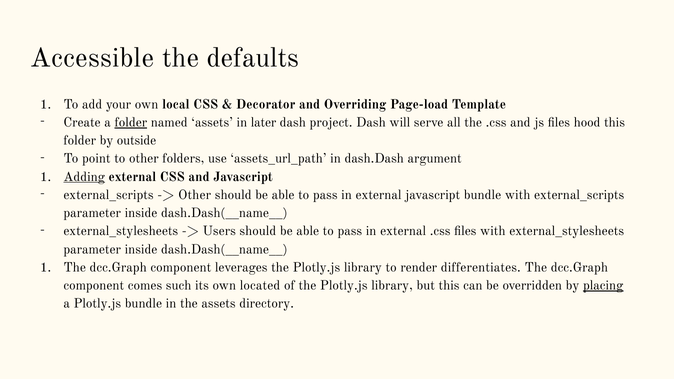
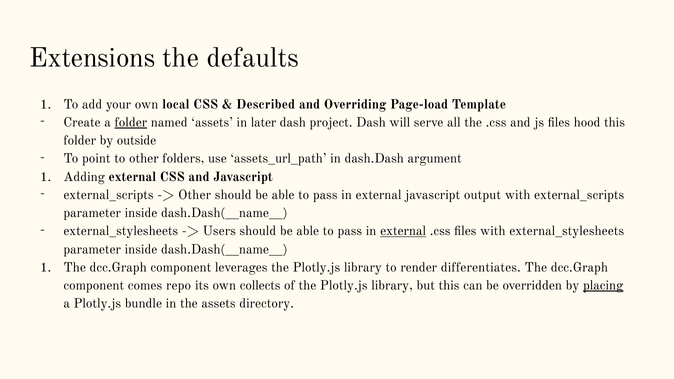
Accessible: Accessible -> Extensions
Decorator: Decorator -> Described
Adding underline: present -> none
javascript bundle: bundle -> output
external at (403, 231) underline: none -> present
such: such -> repo
located: located -> collects
